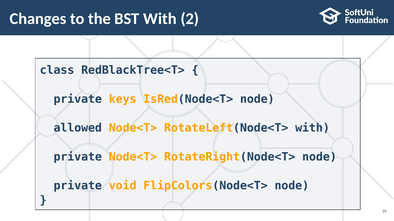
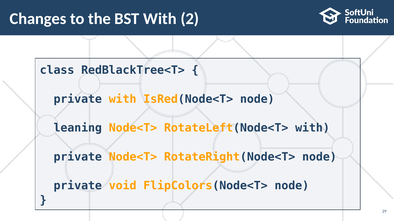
private keys: keys -> with
allowed: allowed -> leaning
